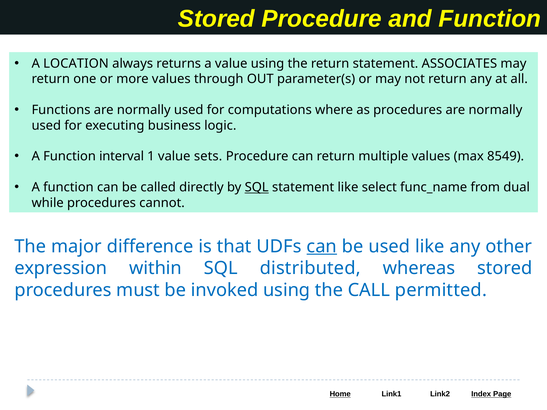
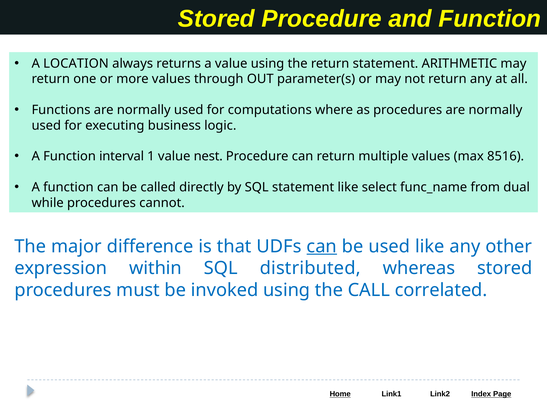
ASSOCIATES: ASSOCIATES -> ARITHMETIC
sets: sets -> nest
8549: 8549 -> 8516
SQL at (257, 188) underline: present -> none
permitted: permitted -> correlated
